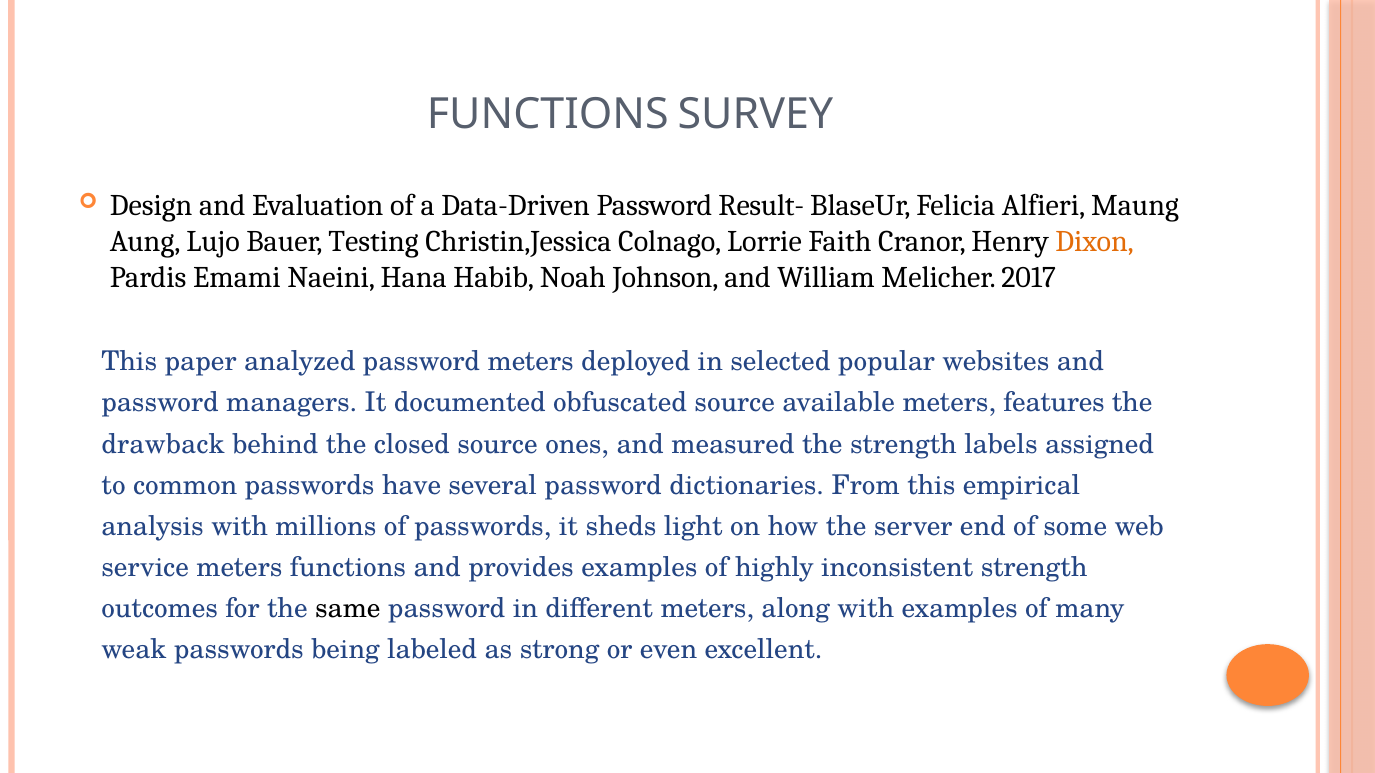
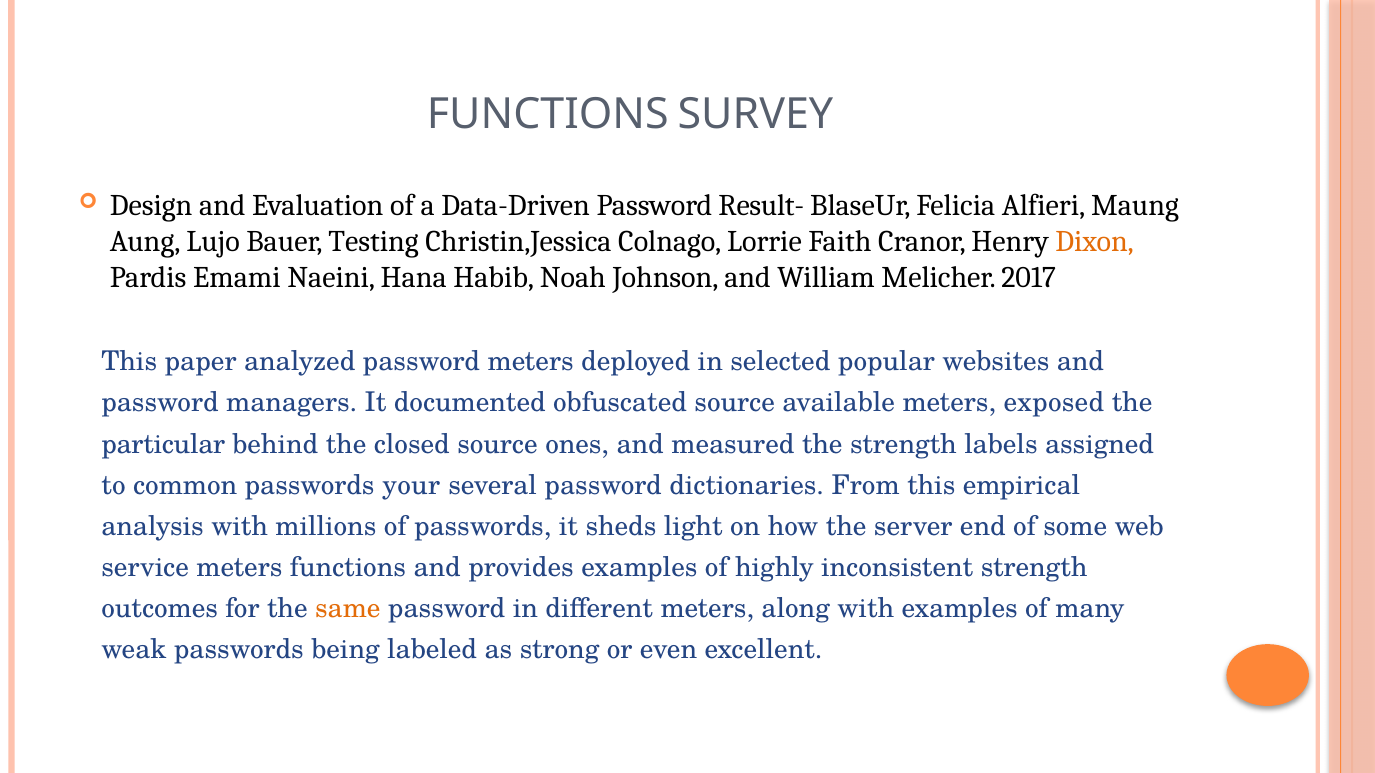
features: features -> exposed
drawback: drawback -> particular
have: have -> your
same colour: black -> orange
